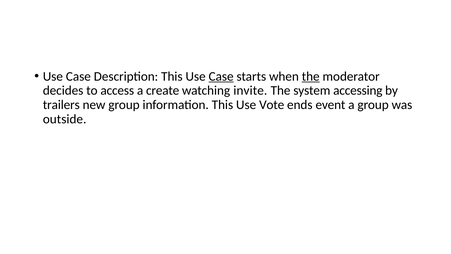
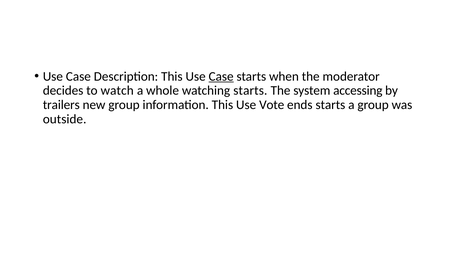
the at (311, 76) underline: present -> none
access: access -> watch
create: create -> whole
watching invite: invite -> starts
ends event: event -> starts
